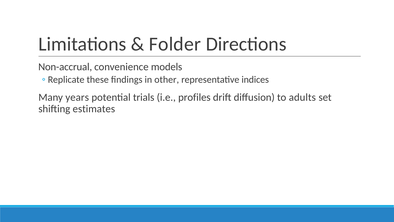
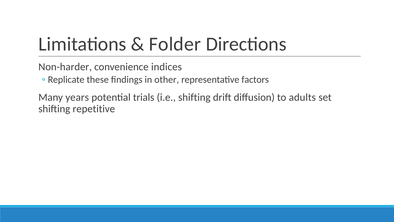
Non-accrual: Non-accrual -> Non-harder
models: models -> indices
indices: indices -> factors
i.e profiles: profiles -> shifting
estimates: estimates -> repetitive
